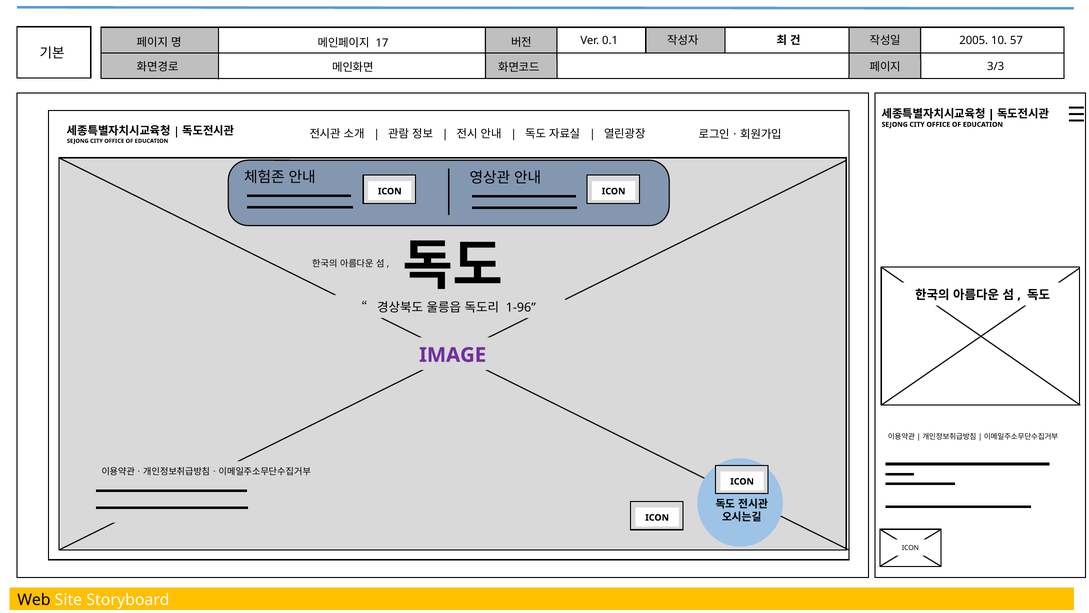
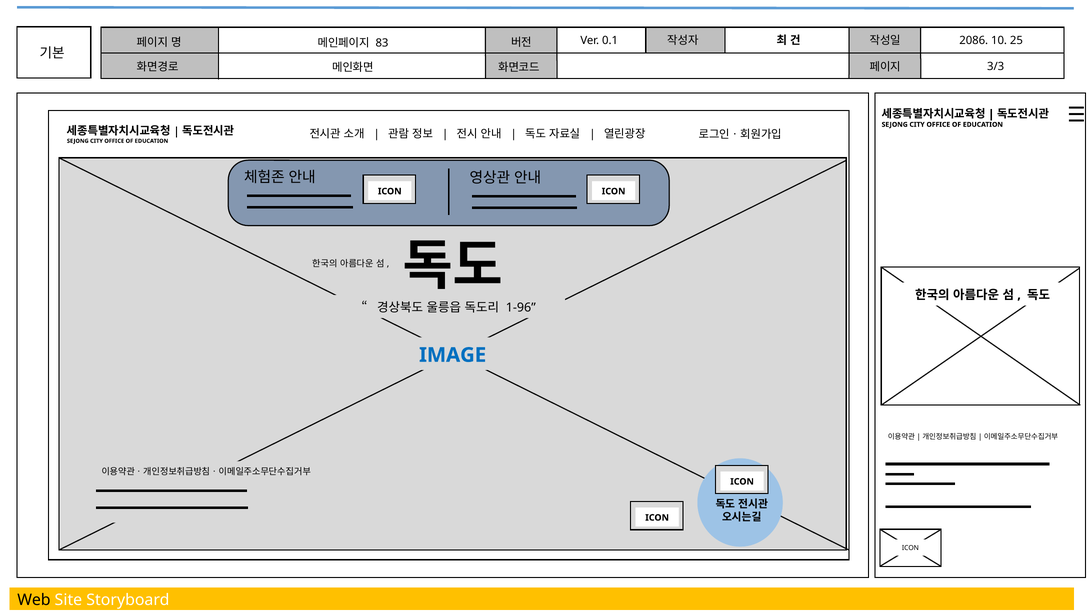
17: 17 -> 83
2005: 2005 -> 2086
57: 57 -> 25
IMAGE colour: purple -> blue
